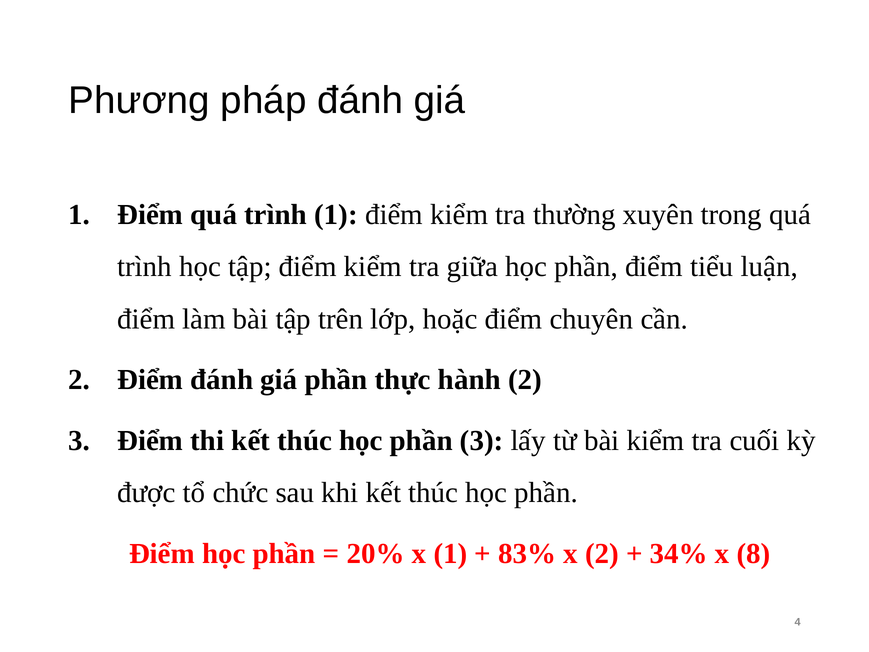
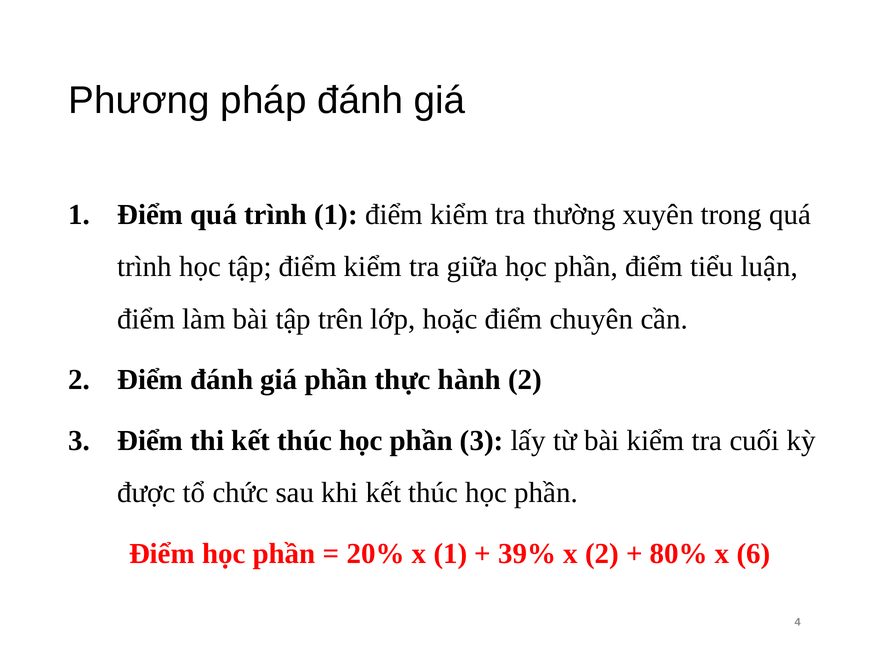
83%: 83% -> 39%
34%: 34% -> 80%
8: 8 -> 6
